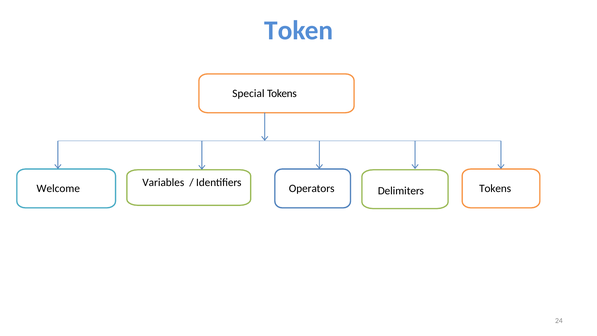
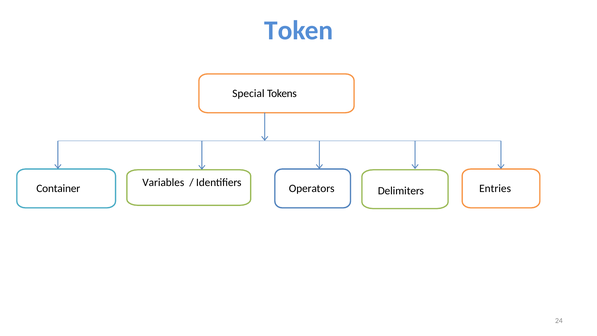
Welcome: Welcome -> Container
Tokens at (495, 188): Tokens -> Entries
